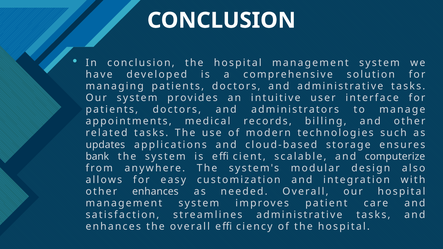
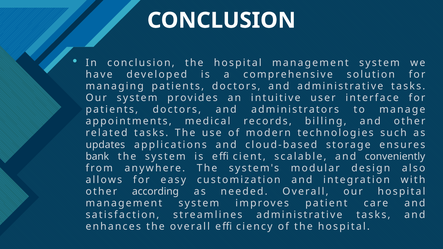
computerize: computerize -> conveniently
other enhances: enhances -> according
